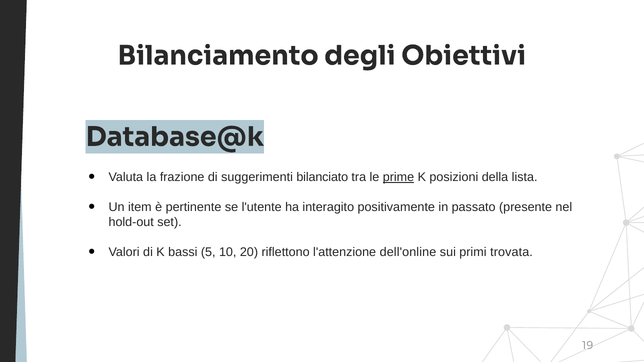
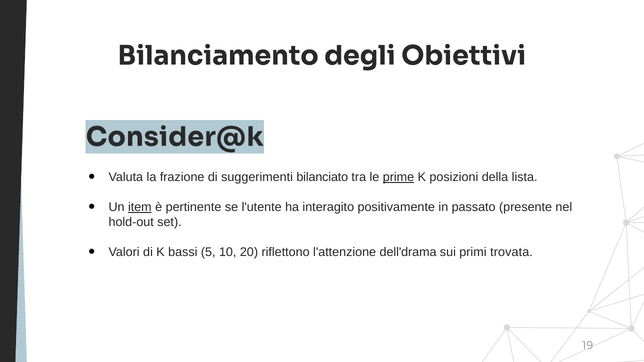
Database@k: Database@k -> Consider@k
item underline: none -> present
dell'online: dell'online -> dell'drama
